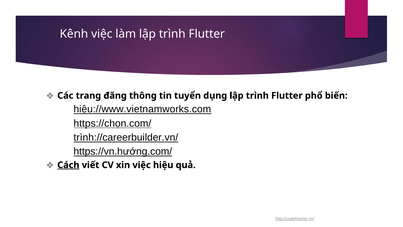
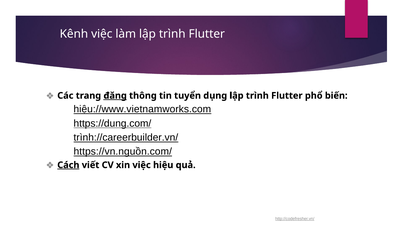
đăng underline: none -> present
https://chọn.com/: https://chọn.com/ -> https://dung.com/
https://vn.hướng.com/: https://vn.hướng.com/ -> https://vn.nguồn.com/
